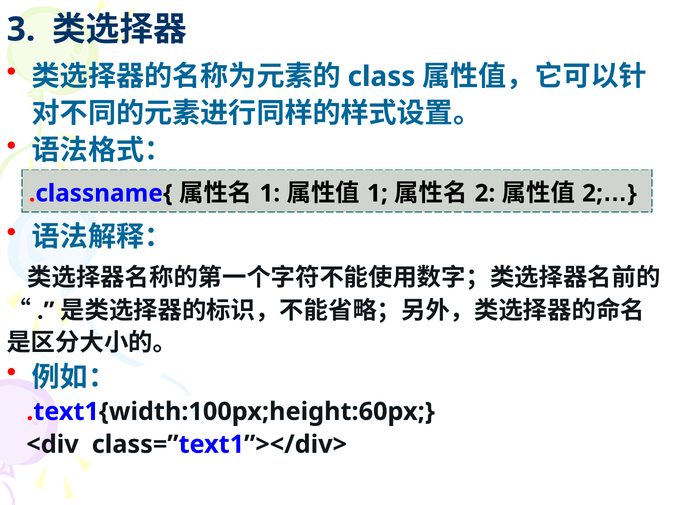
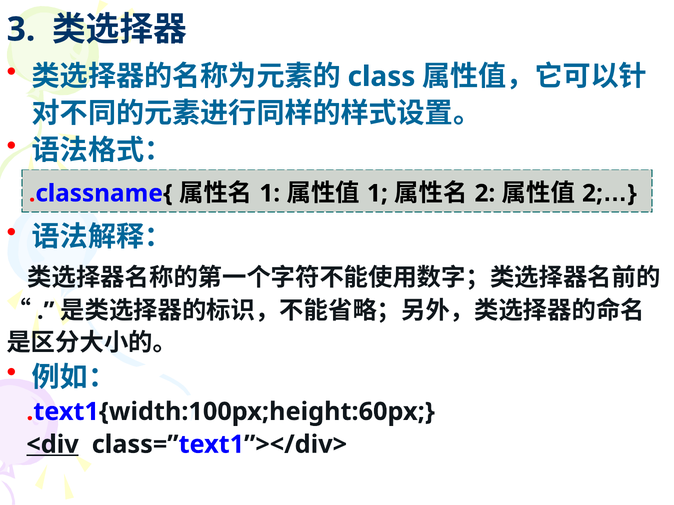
<div underline: none -> present
